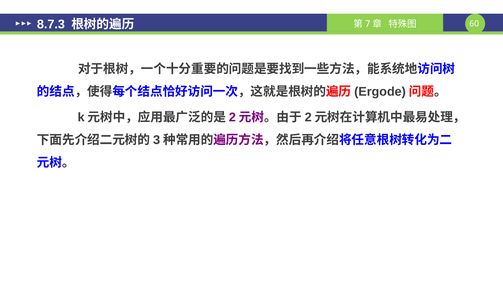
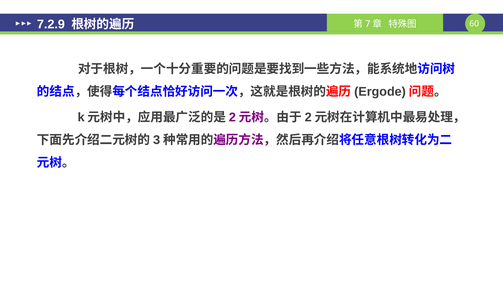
8.7.3: 8.7.3 -> 7.2.9
